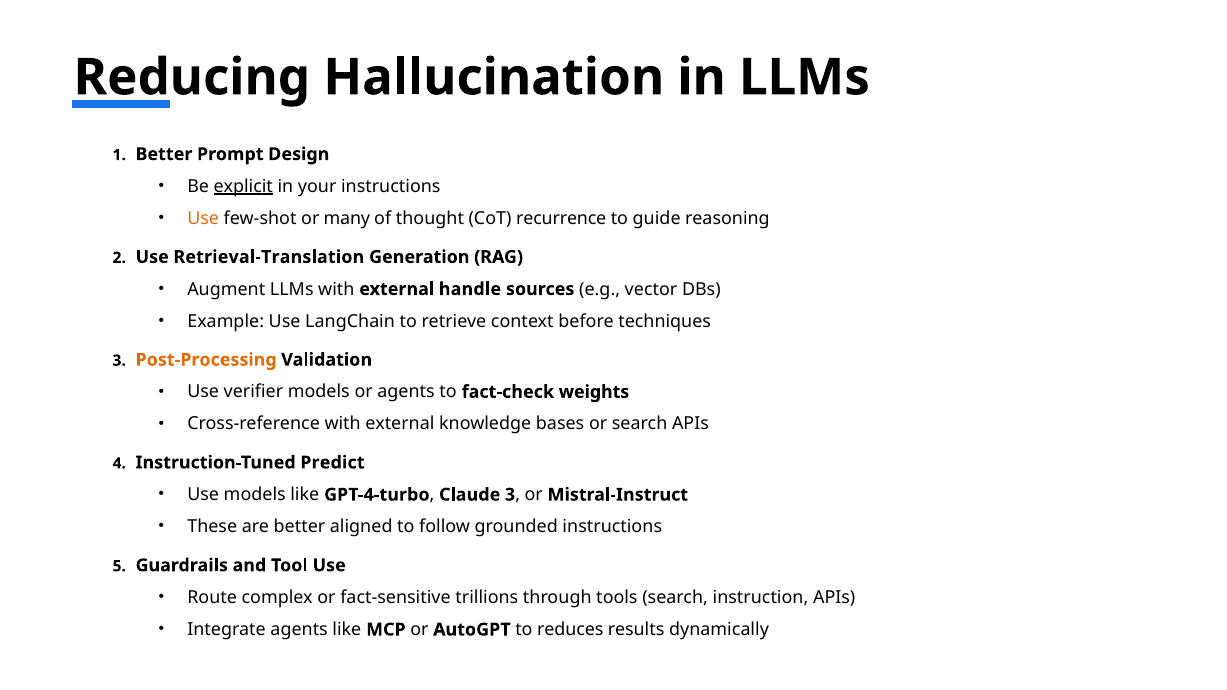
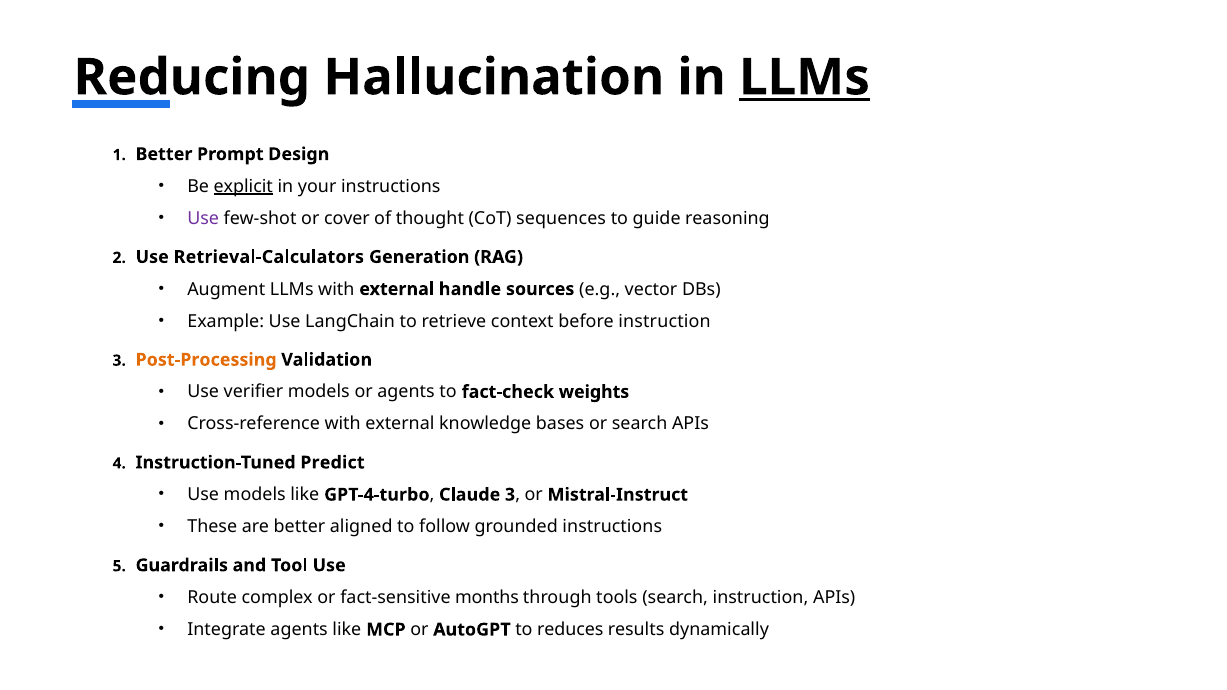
LLMs at (805, 78) underline: none -> present
Use at (203, 219) colour: orange -> purple
many: many -> cover
recurrence: recurrence -> sequences
Retrieval-Translation: Retrieval-Translation -> Retrieval-Calculators
before techniques: techniques -> instruction
trillions: trillions -> months
